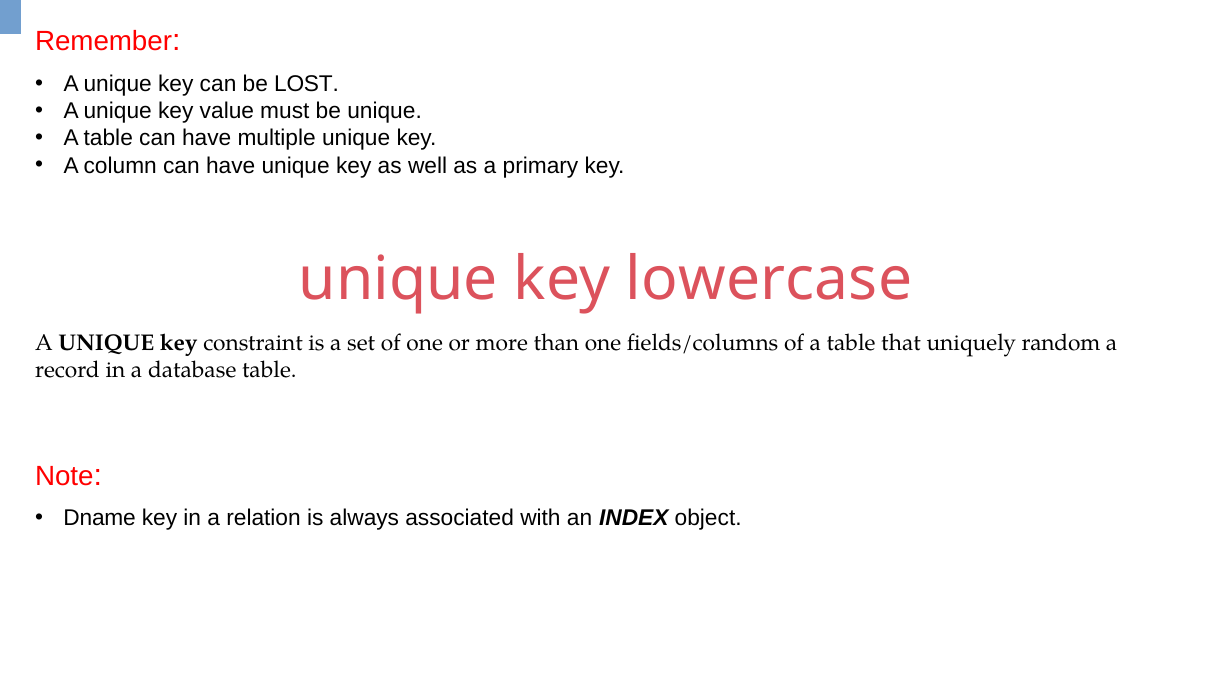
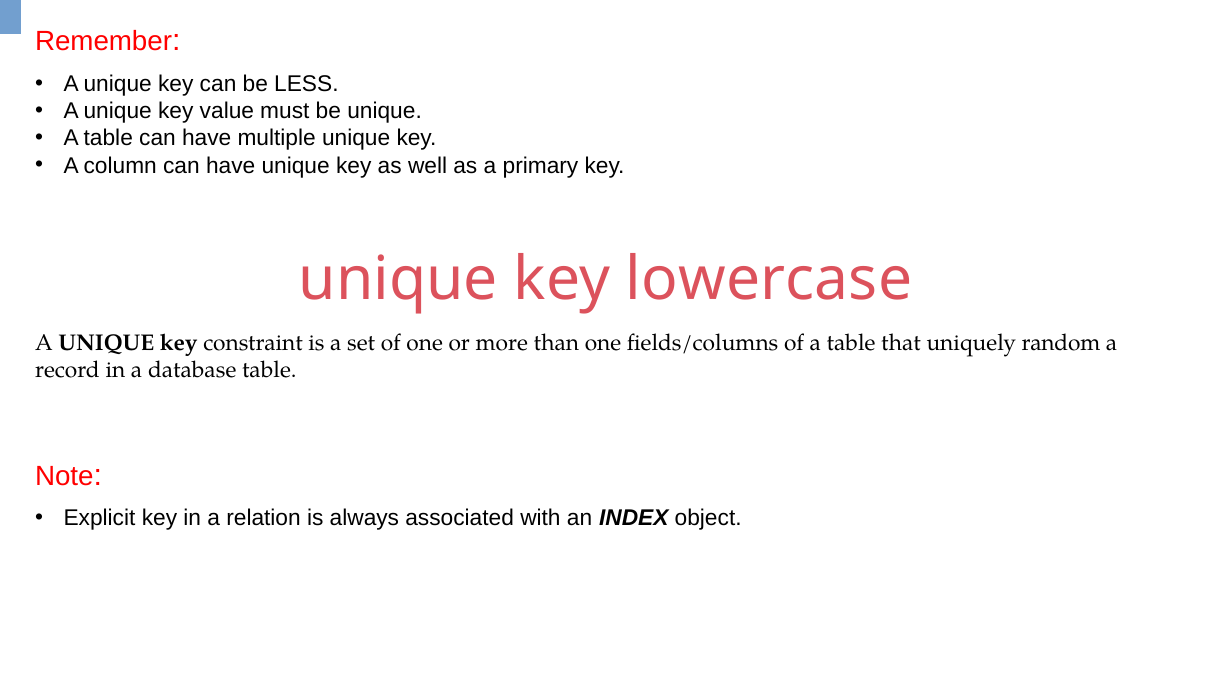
LOST: LOST -> LESS
Dname: Dname -> Explicit
